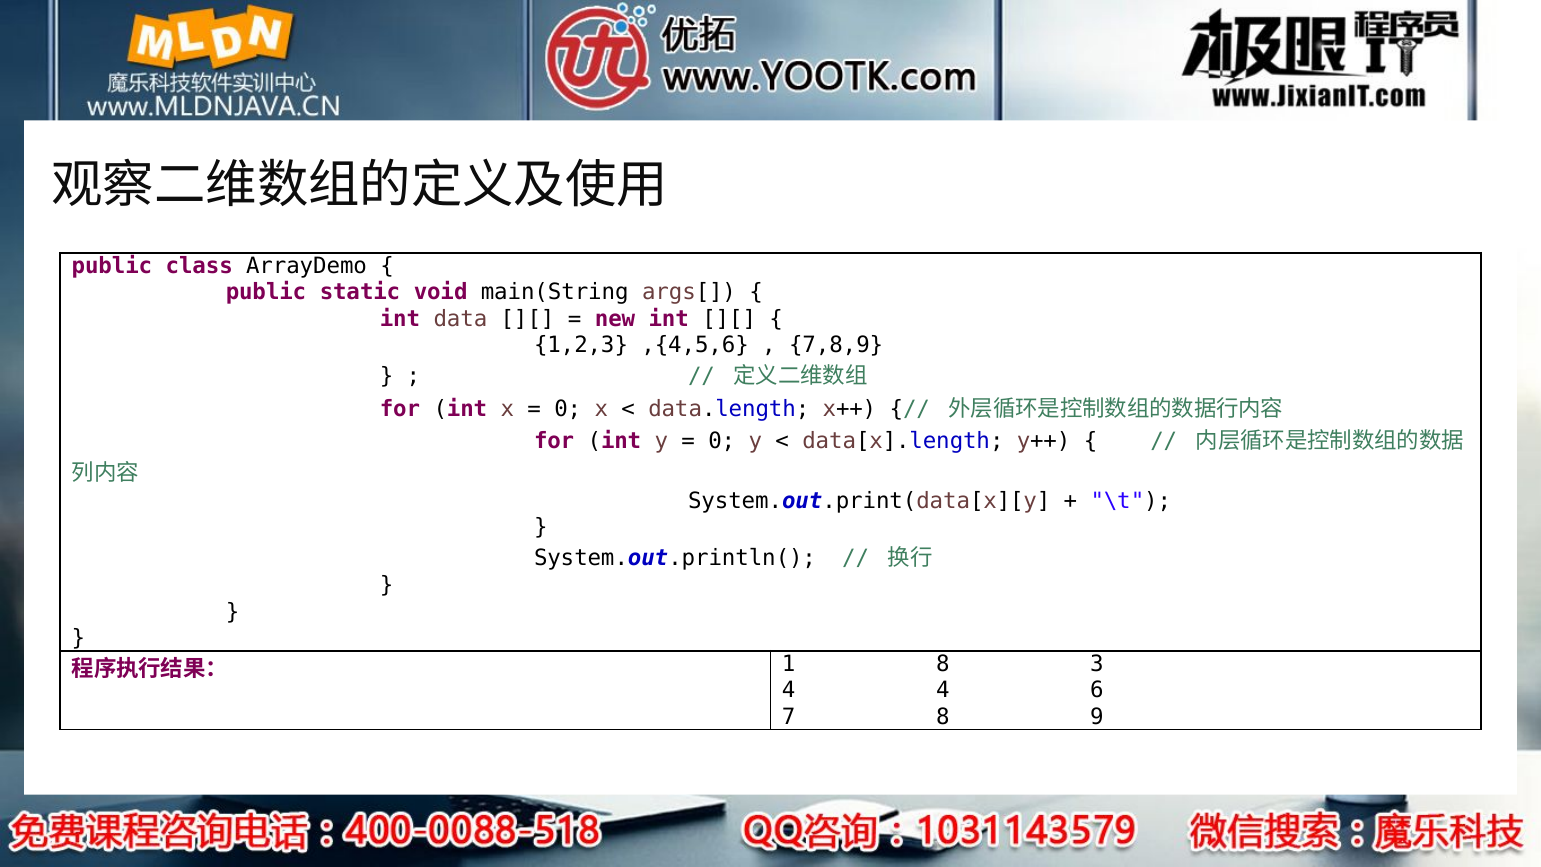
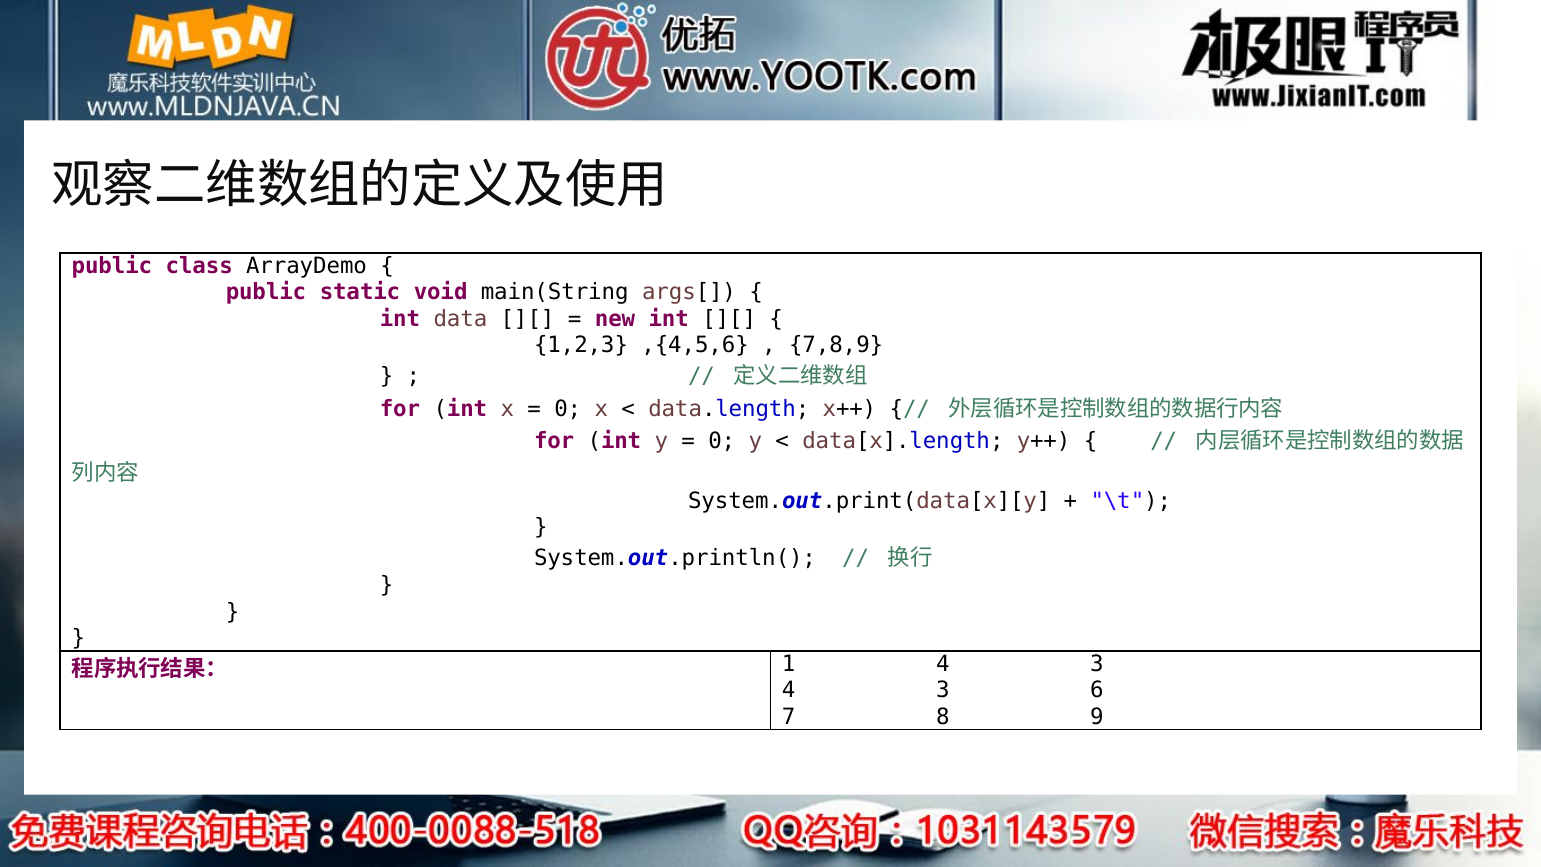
1 8: 8 -> 4
4 at (943, 690): 4 -> 3
